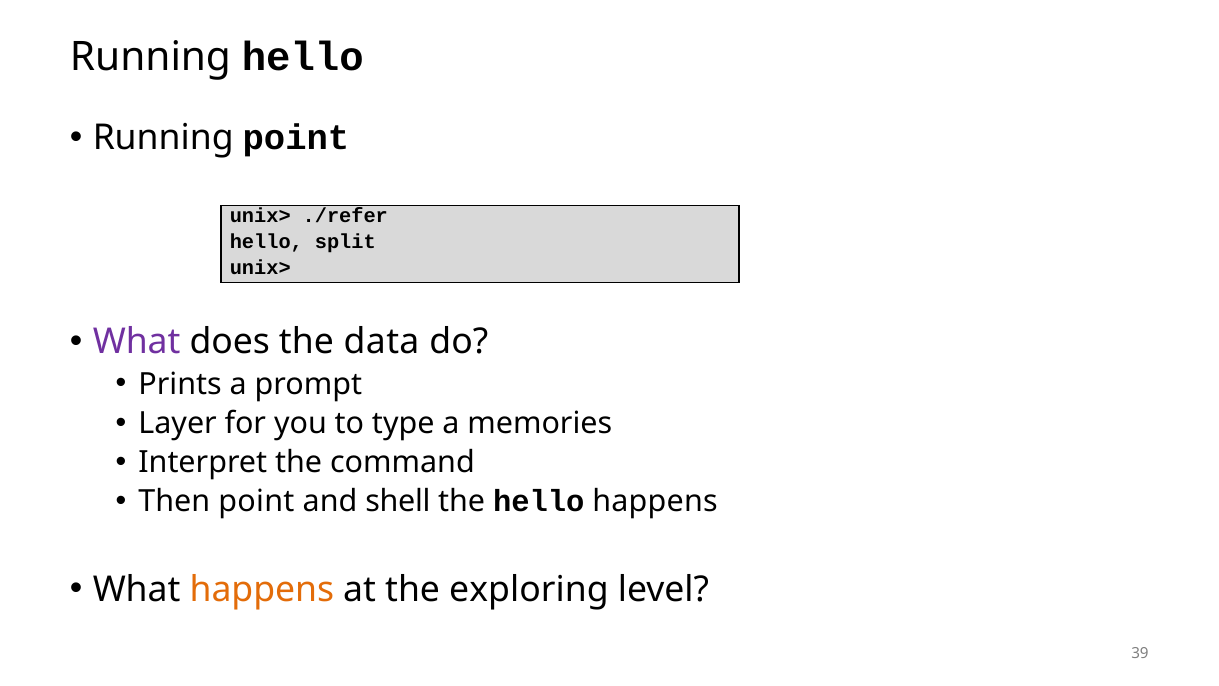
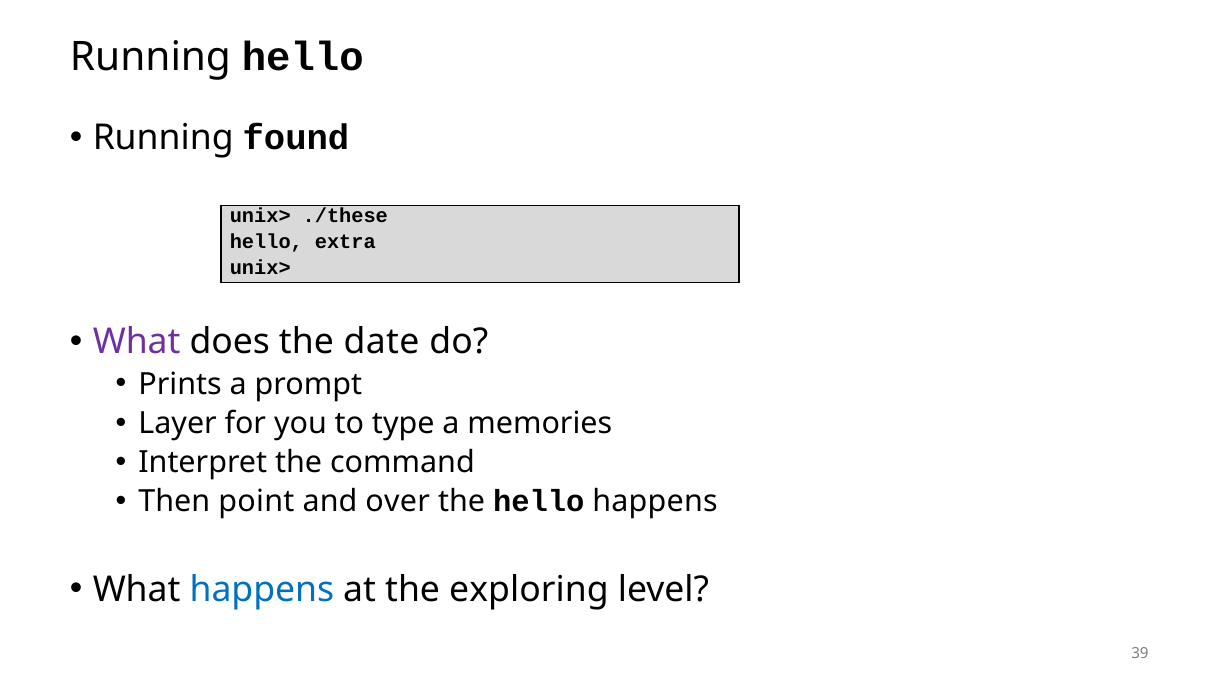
Running point: point -> found
./refer: ./refer -> ./these
split: split -> extra
data: data -> date
shell: shell -> over
happens at (262, 589) colour: orange -> blue
